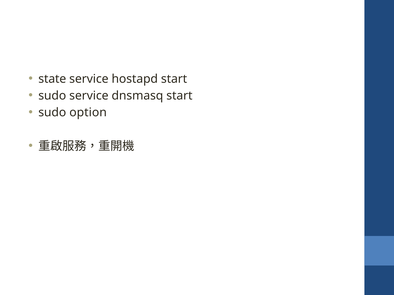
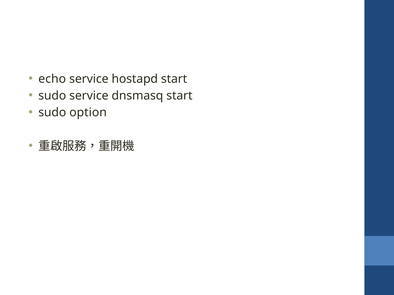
state: state -> echo
